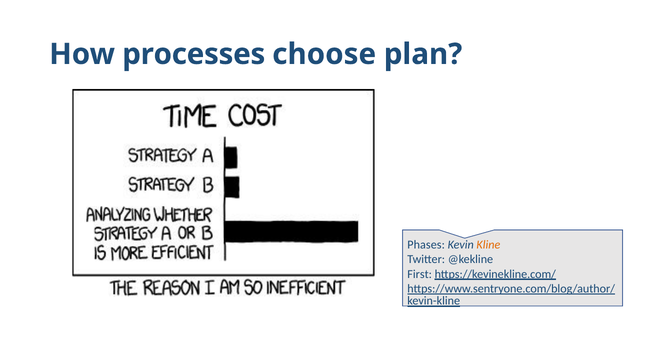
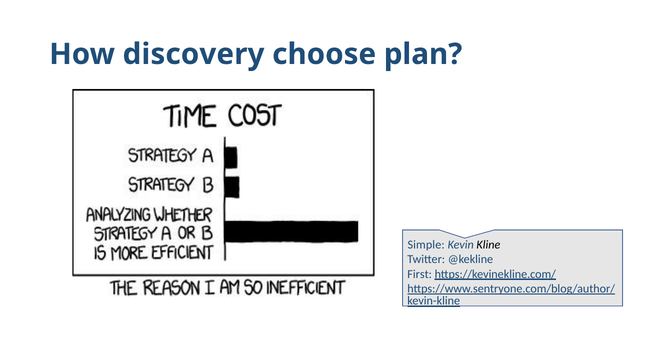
processes: processes -> discovery
Phases: Phases -> Simple
Kline colour: orange -> black
